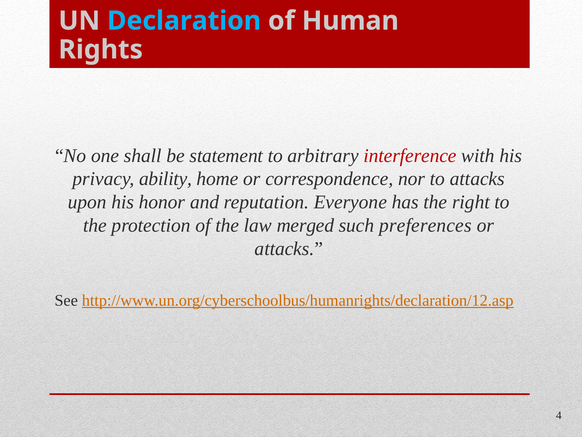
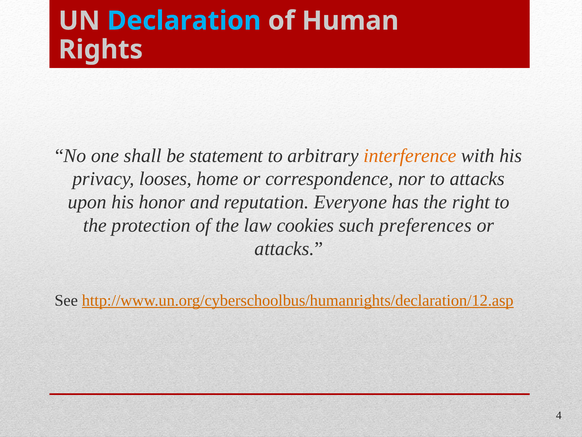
interference colour: red -> orange
ability: ability -> looses
merged: merged -> cookies
